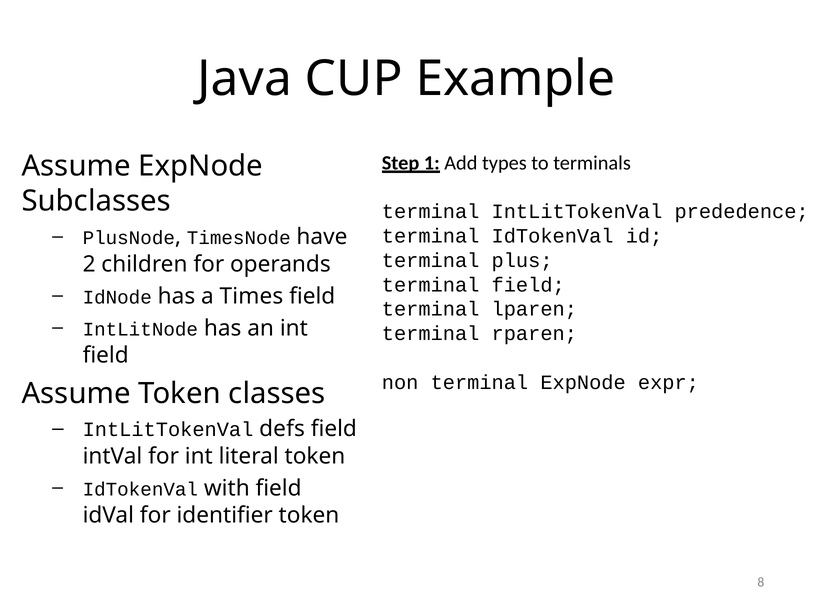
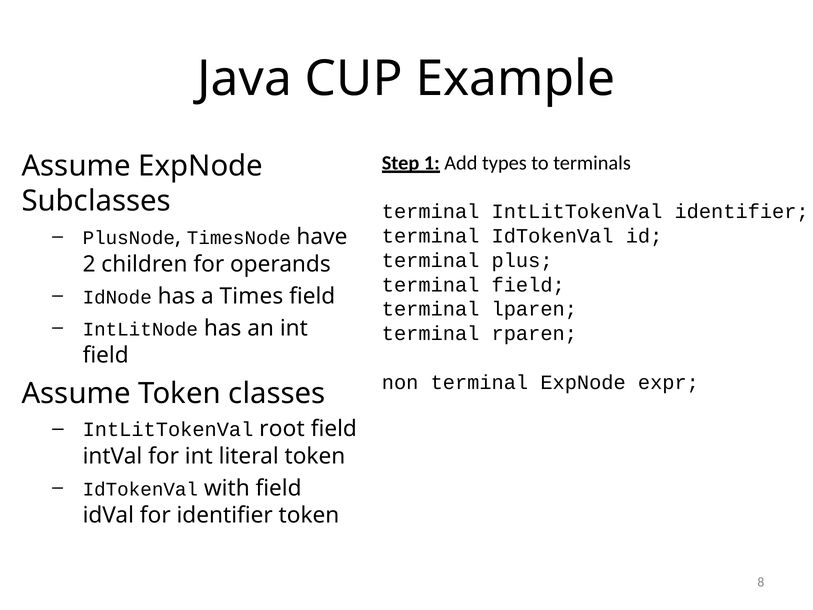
IntLitTokenVal prededence: prededence -> identifier
defs: defs -> root
